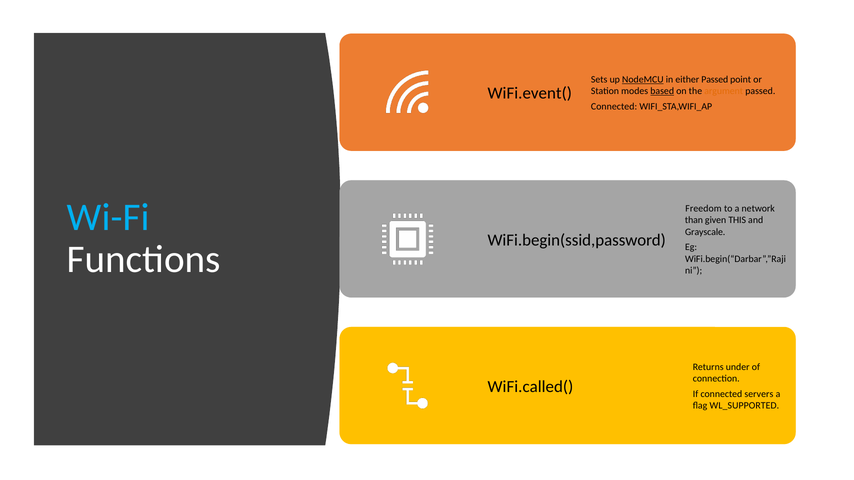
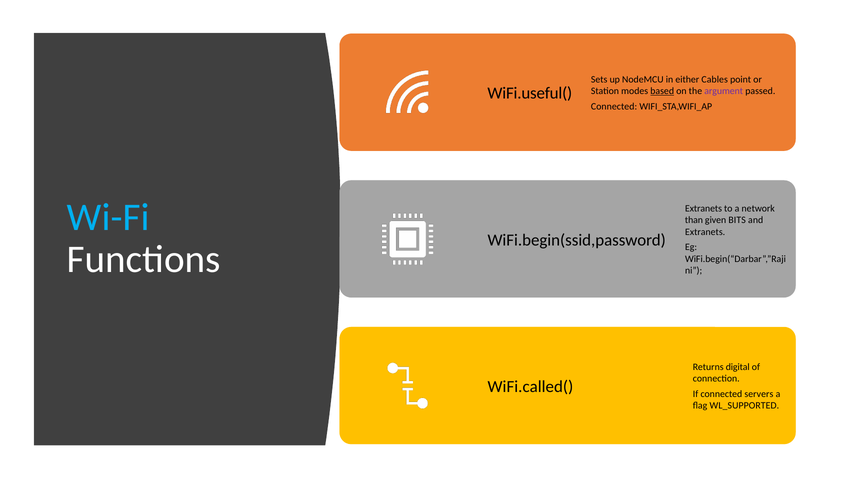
NodeMCU underline: present -> none
either Passed: Passed -> Cables
WiFi.event(: WiFi.event( -> WiFi.useful(
argument colour: orange -> purple
Freedom at (703, 209): Freedom -> Extranets
THIS: THIS -> BITS
Grayscale at (705, 232): Grayscale -> Extranets
under: under -> digital
